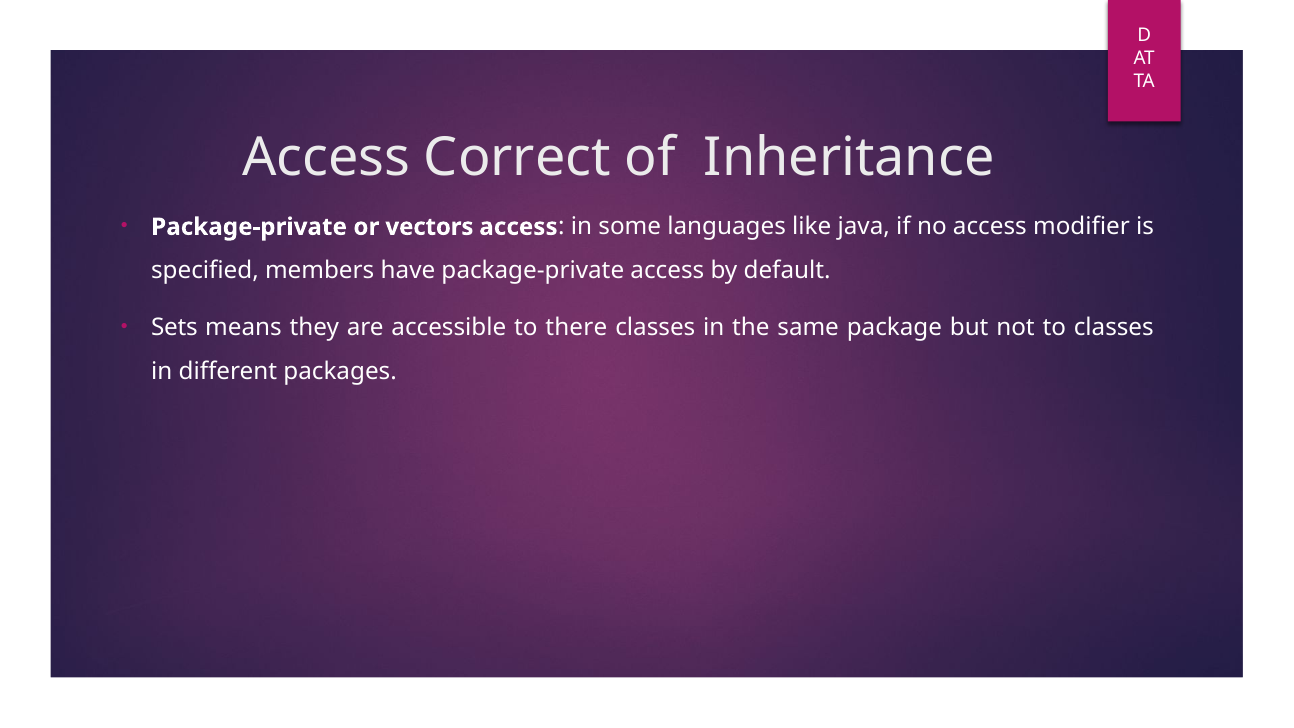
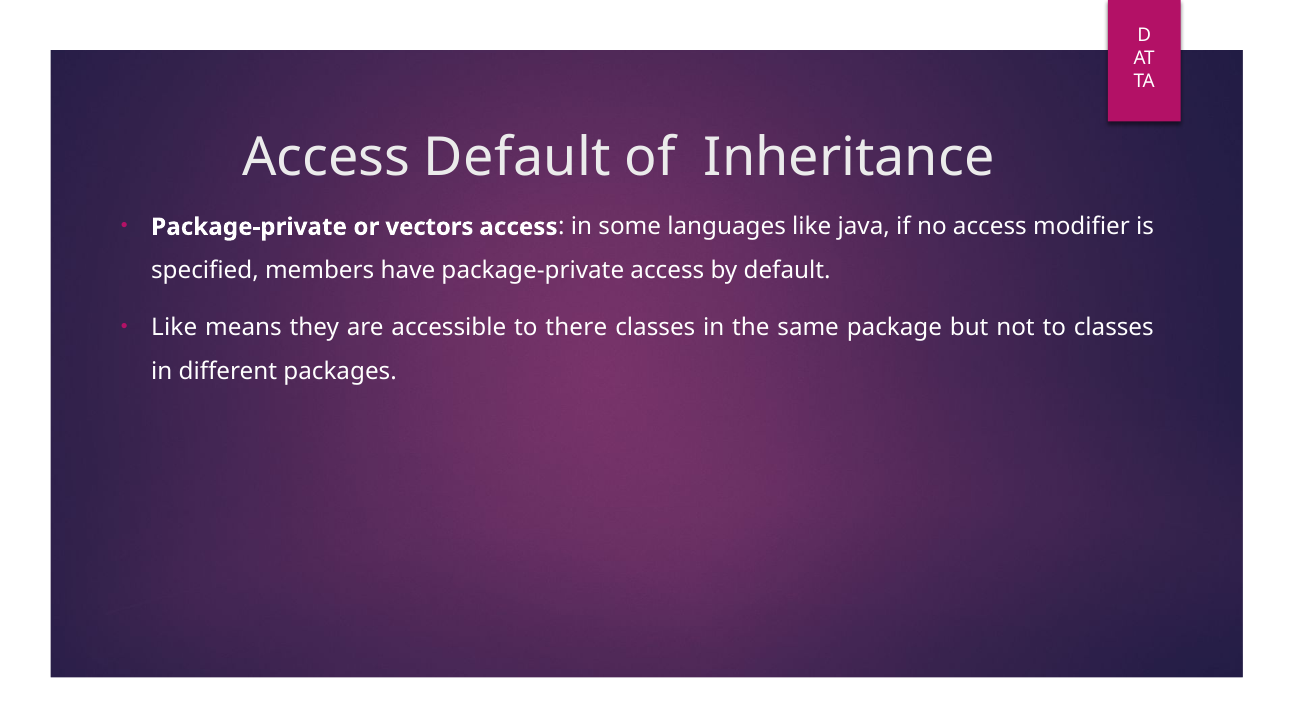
Access Correct: Correct -> Default
Sets at (174, 328): Sets -> Like
